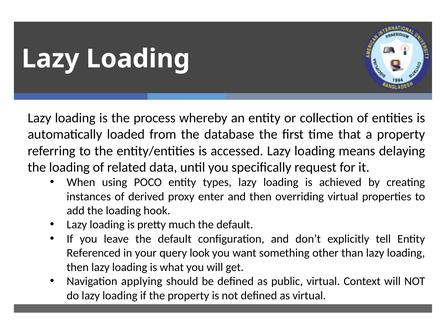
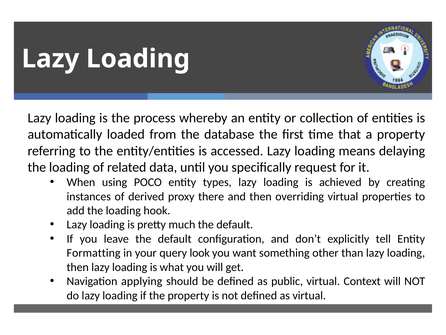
enter: enter -> there
Referenced: Referenced -> Formatting
